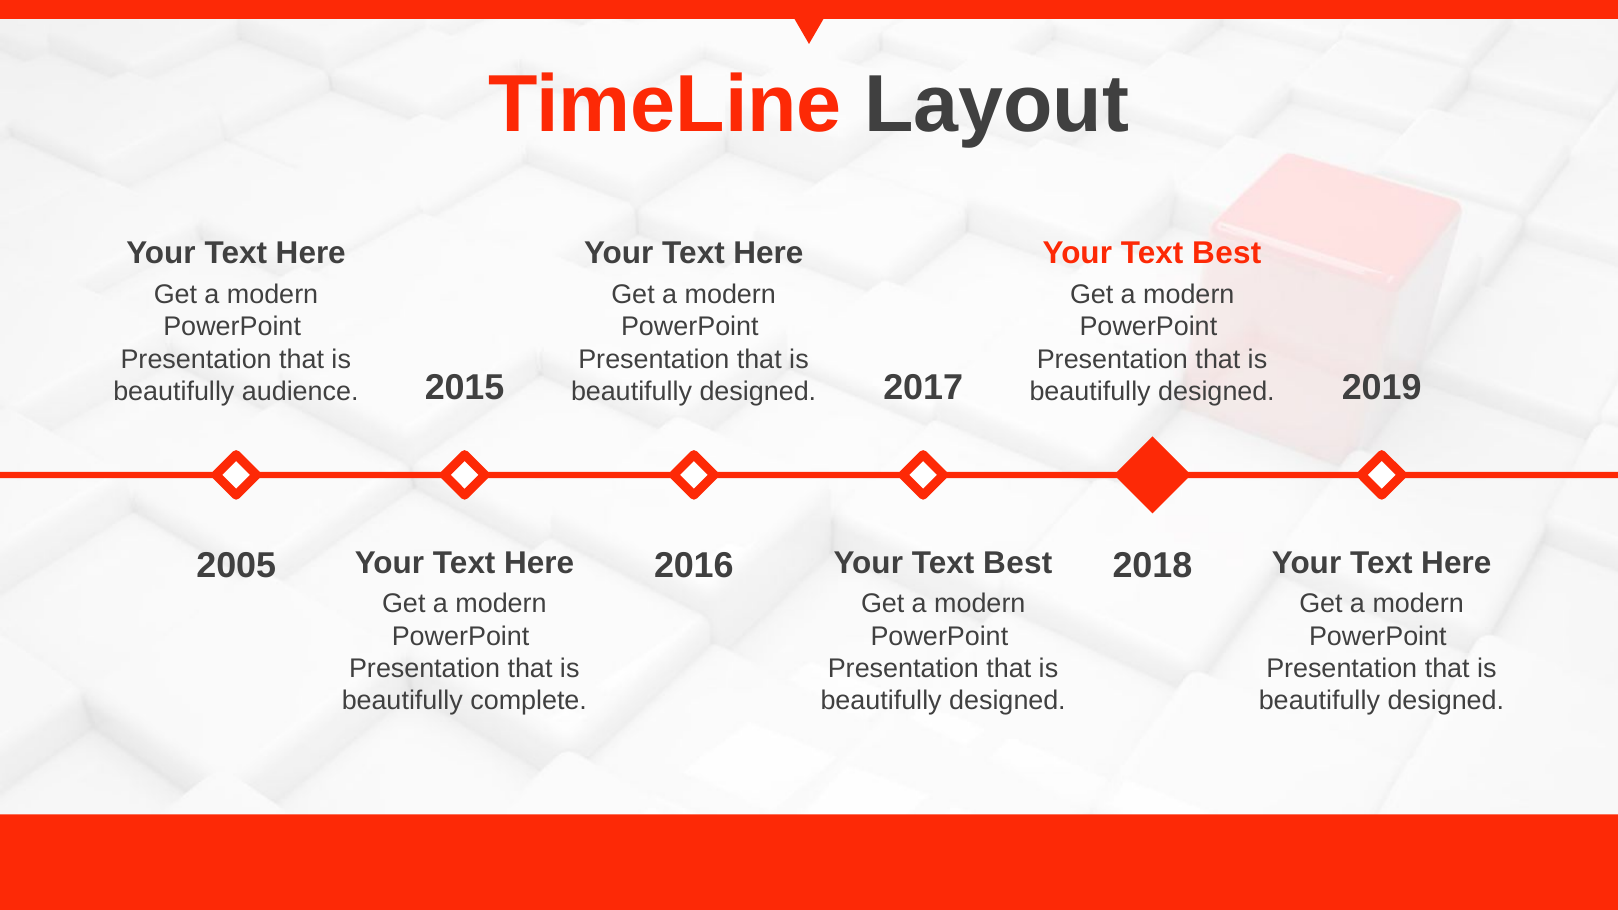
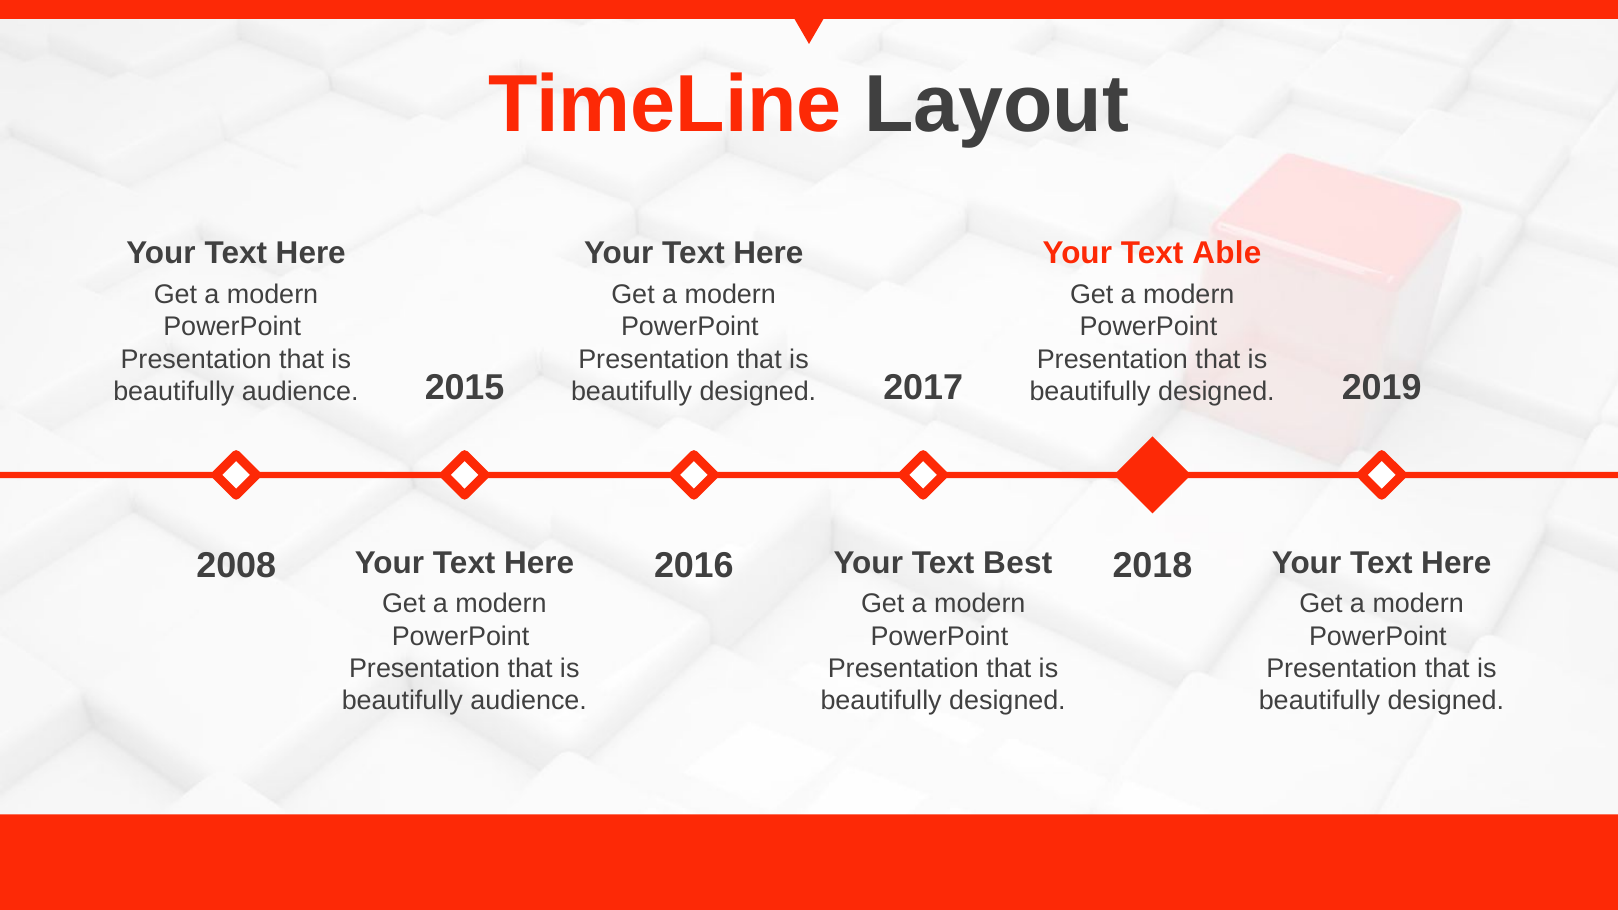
Best at (1227, 253): Best -> Able
2005: 2005 -> 2008
complete at (529, 701): complete -> audience
